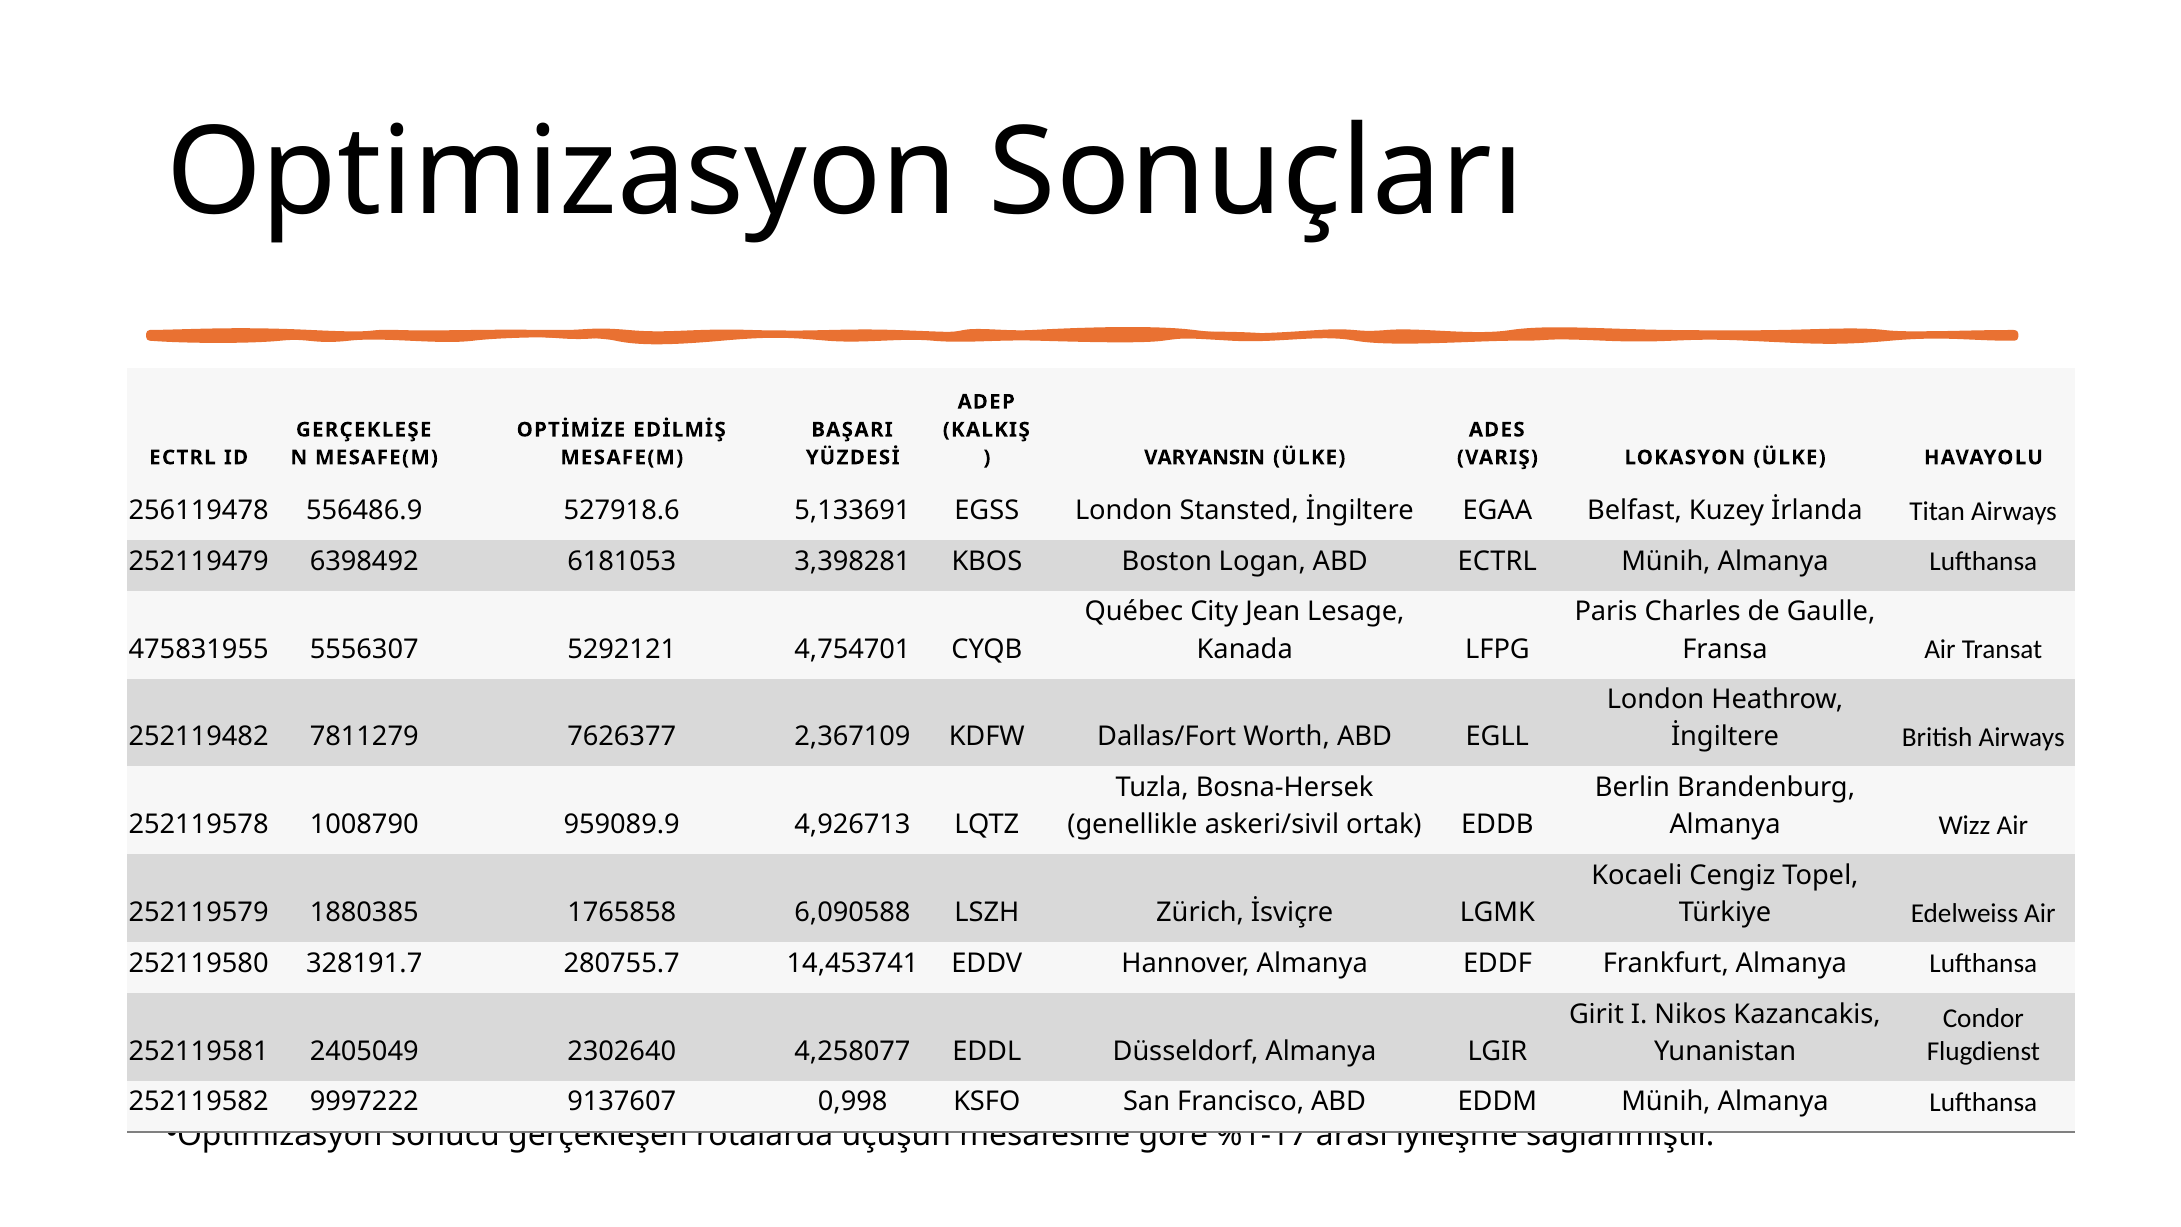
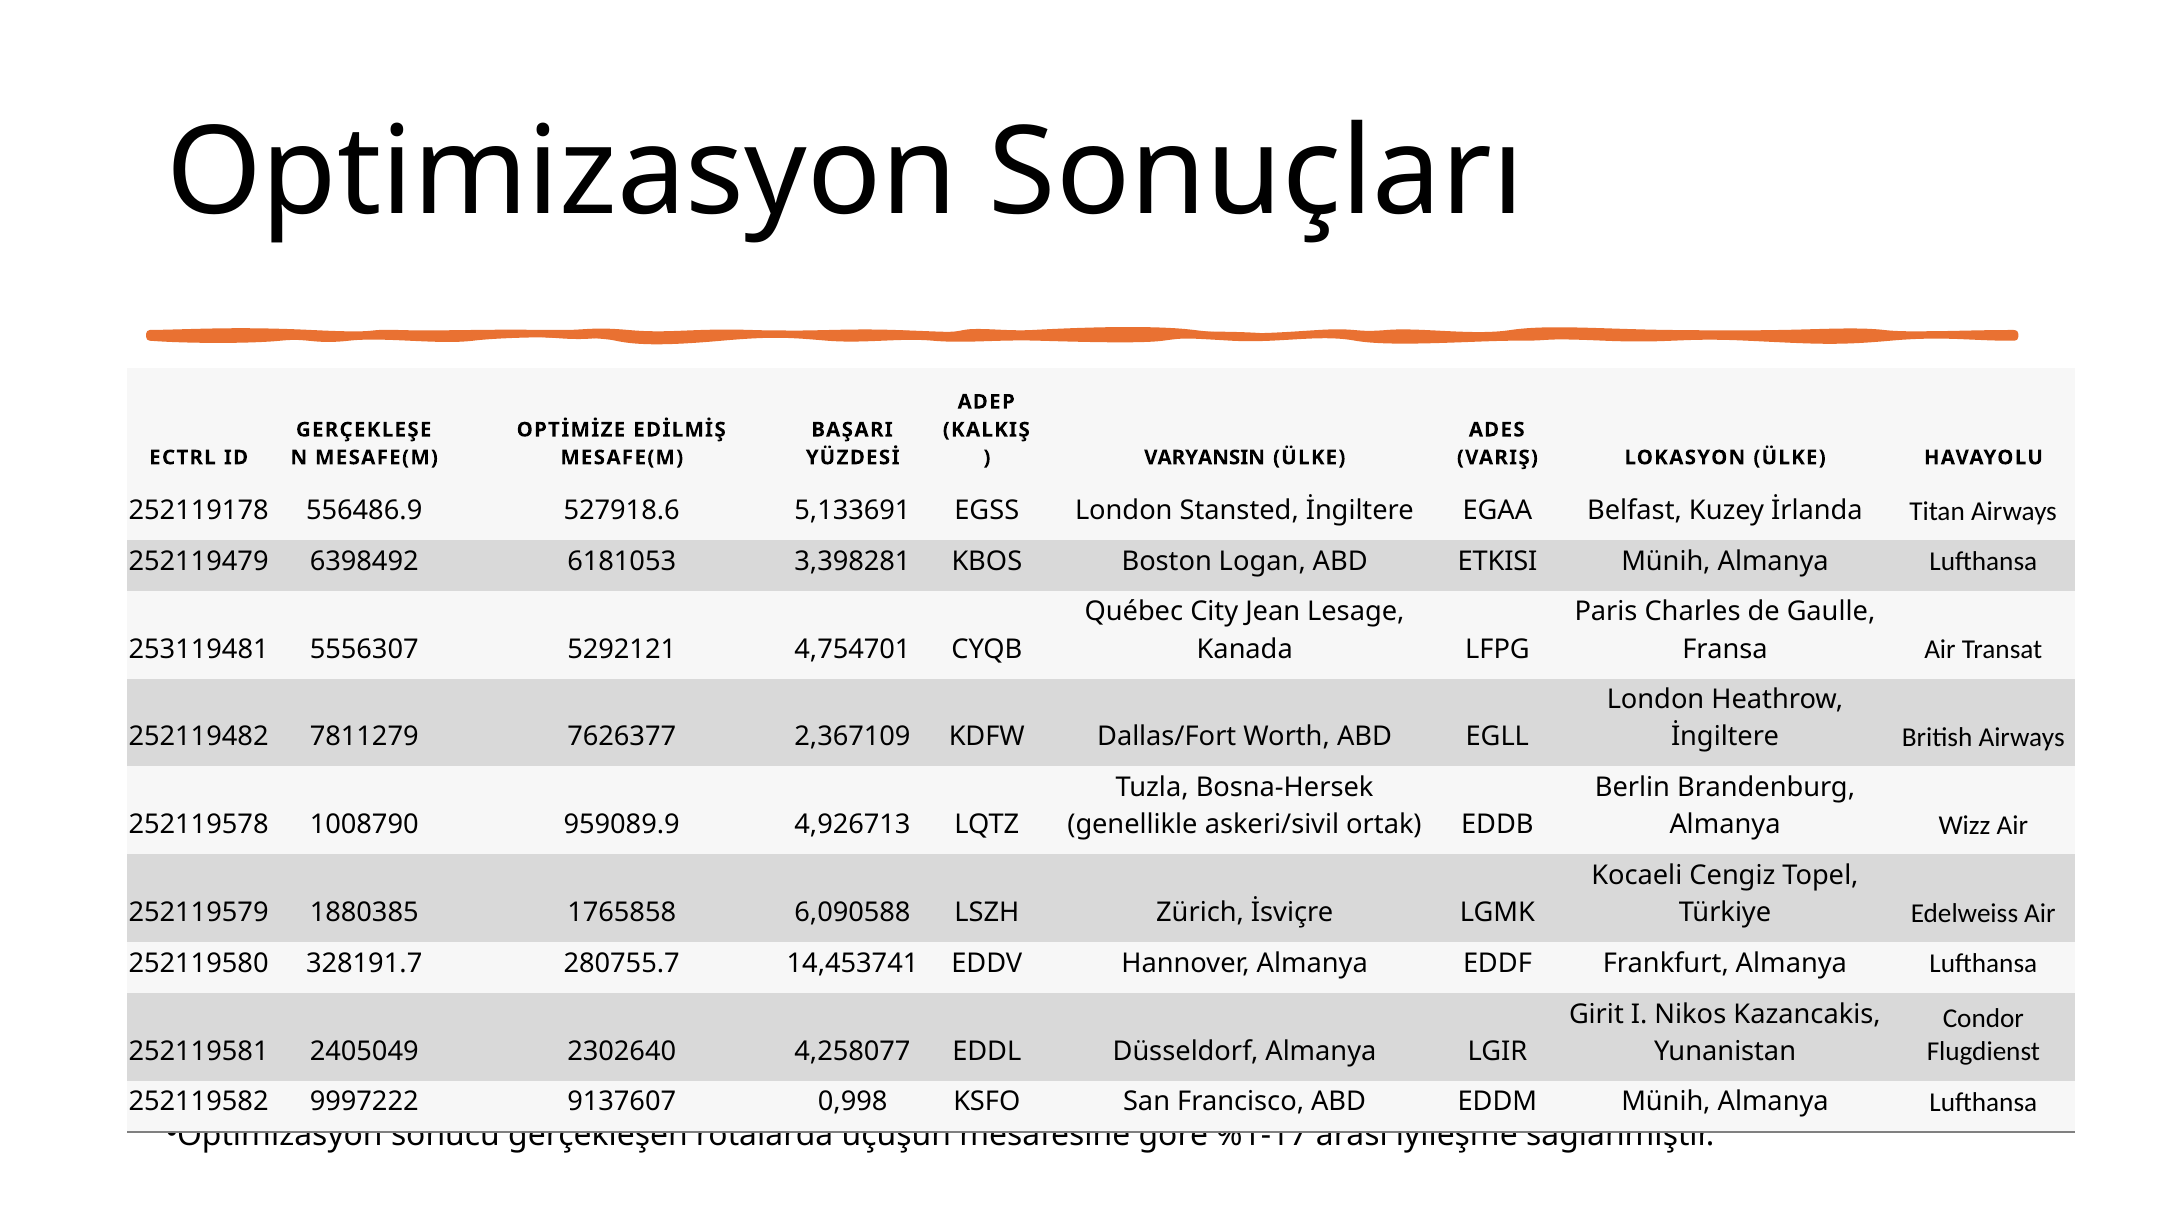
256119478: 256119478 -> 252119178
ABD ECTRL: ECTRL -> ETKISI
475831955: 475831955 -> 253119481
